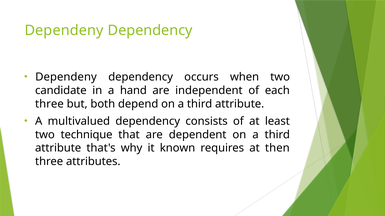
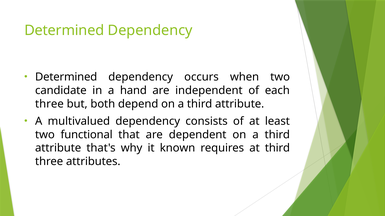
Dependeny at (64, 30): Dependeny -> Determined
Dependeny at (66, 77): Dependeny -> Determined
technique: technique -> functional
at then: then -> third
